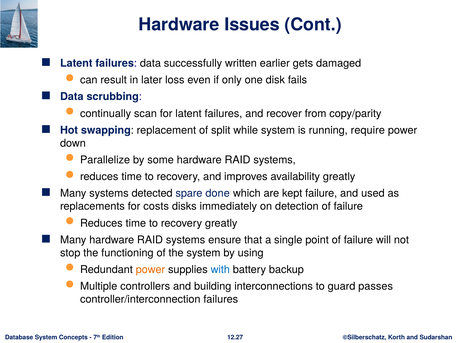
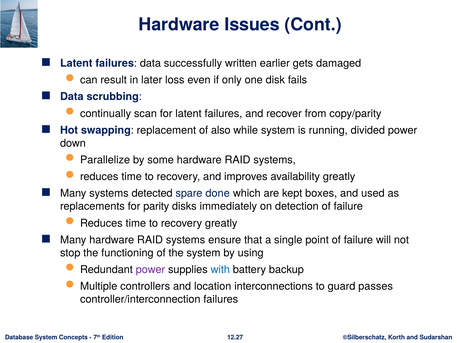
split: split -> also
require: require -> divided
kept failure: failure -> boxes
costs: costs -> parity
power at (150, 269) colour: orange -> purple
building: building -> location
